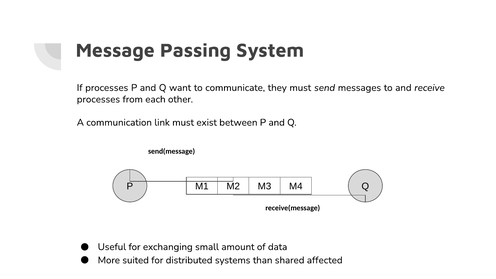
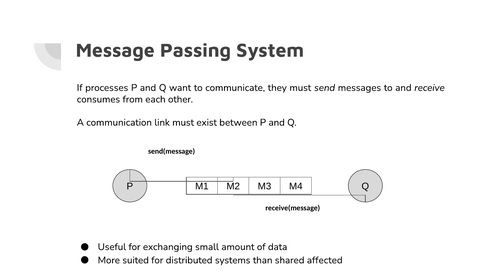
processes at (98, 99): processes -> consumes
